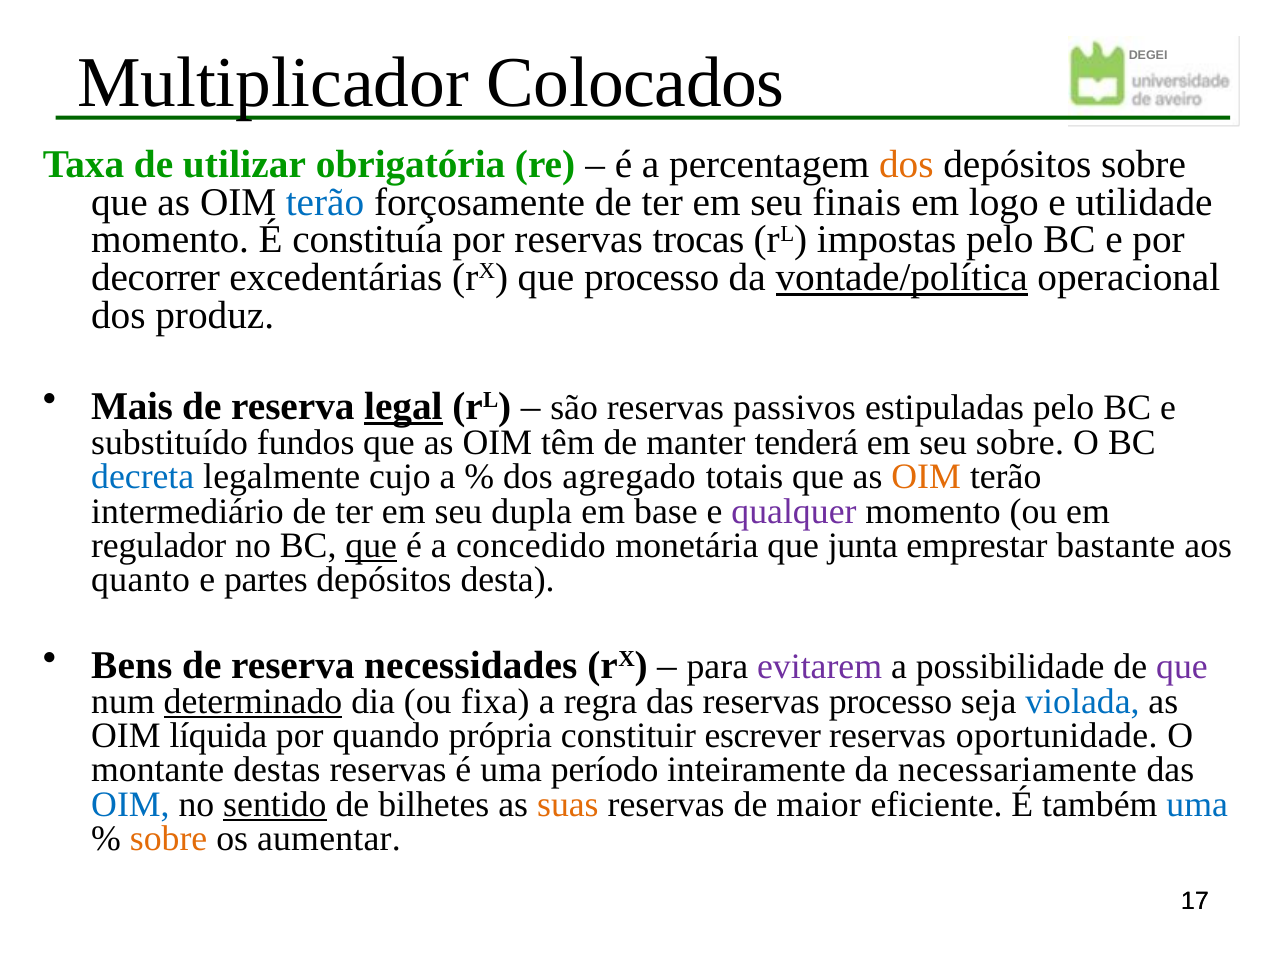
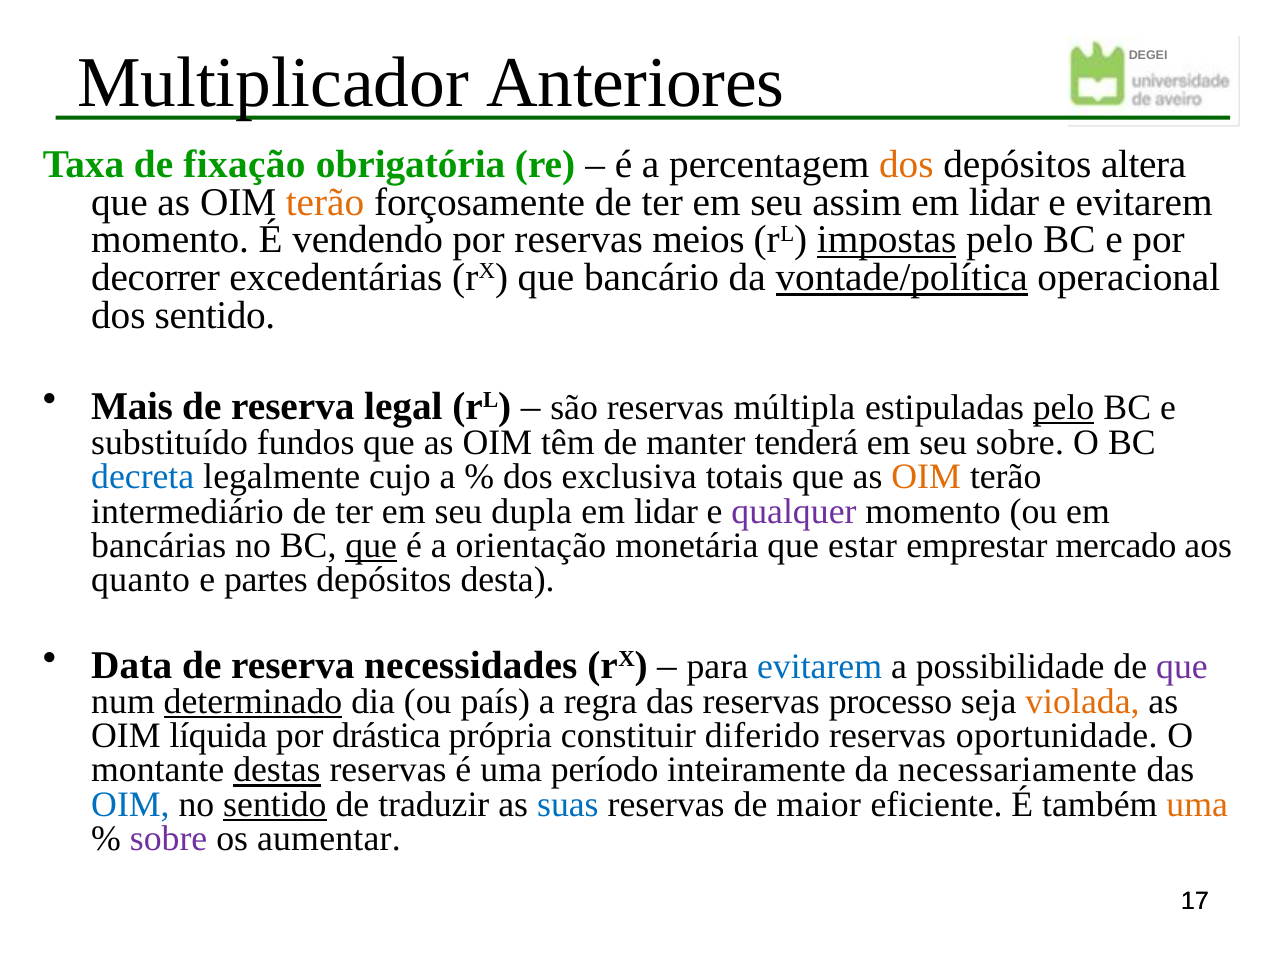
Colocados: Colocados -> Anteriores
utilizar: utilizar -> fixação
depósitos sobre: sobre -> altera
terão at (325, 202) colour: blue -> orange
finais: finais -> assim
logo at (1004, 202): logo -> lidar
e utilidade: utilidade -> evitarem
constituía: constituía -> vendendo
trocas: trocas -> meios
impostas underline: none -> present
que processo: processo -> bancário
dos produz: produz -> sentido
legal underline: present -> none
passivos: passivos -> múltipla
pelo at (1064, 407) underline: none -> present
agregado: agregado -> exclusiva
base at (666, 511): base -> lidar
regulador: regulador -> bancárias
concedido: concedido -> orientação
junta: junta -> estar
bastante: bastante -> mercado
Bens: Bens -> Data
evitarem at (820, 666) colour: purple -> blue
fixa: fixa -> país
violada colour: blue -> orange
quando: quando -> drástica
escrever: escrever -> diferido
destas underline: none -> present
bilhetes: bilhetes -> traduzir
suas colour: orange -> blue
uma at (1197, 804) colour: blue -> orange
sobre at (169, 838) colour: orange -> purple
